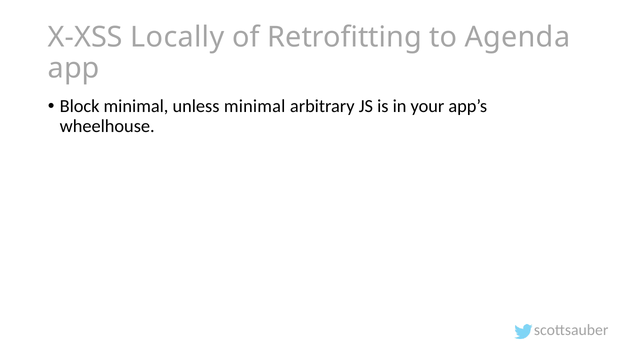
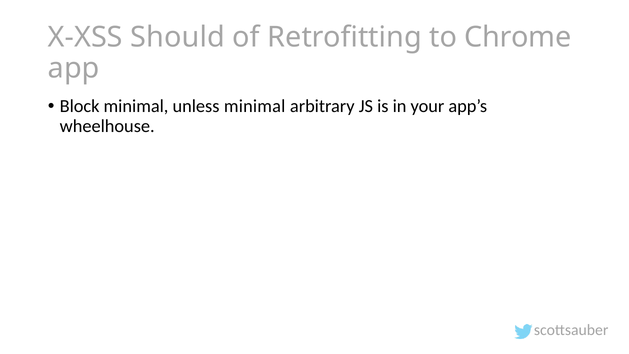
Locally: Locally -> Should
Agenda: Agenda -> Chrome
